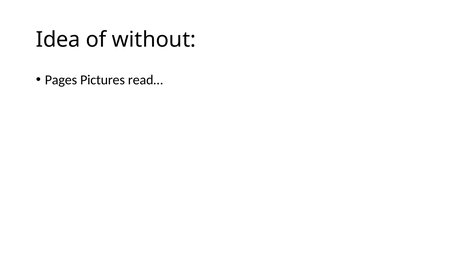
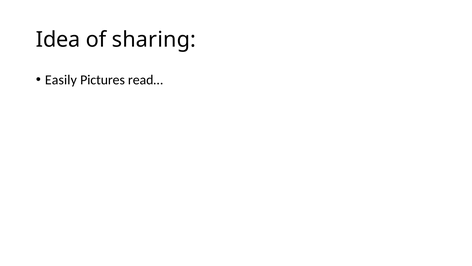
without: without -> sharing
Pages: Pages -> Easily
